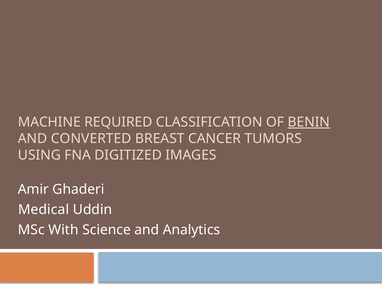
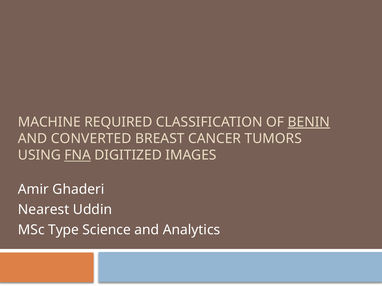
FNA underline: none -> present
Medical: Medical -> Nearest
With: With -> Type
